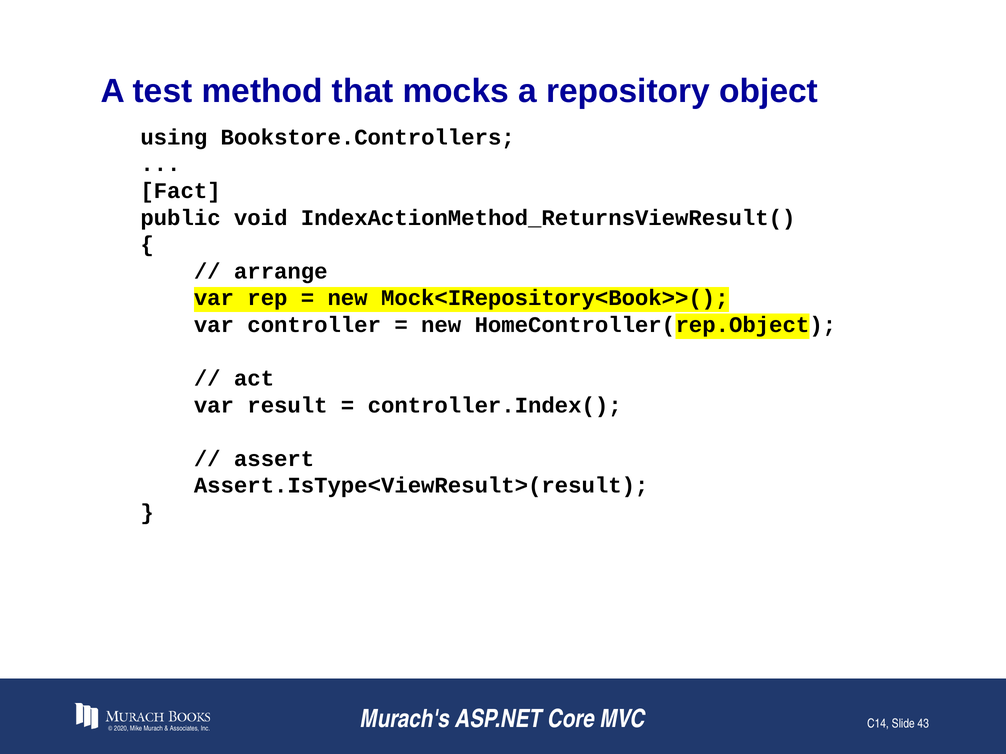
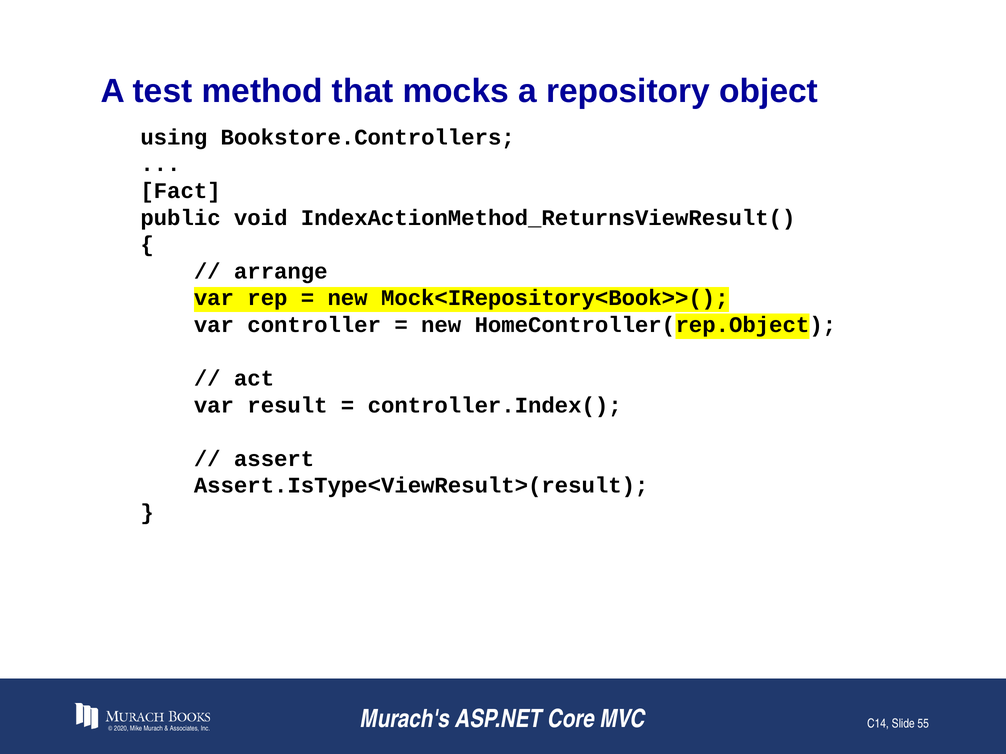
43: 43 -> 55
